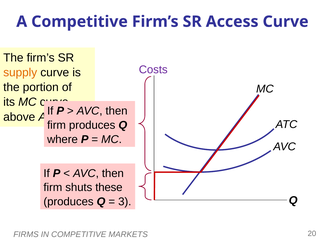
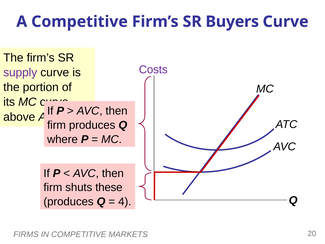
Access: Access -> Buyers
supply colour: orange -> purple
3: 3 -> 4
